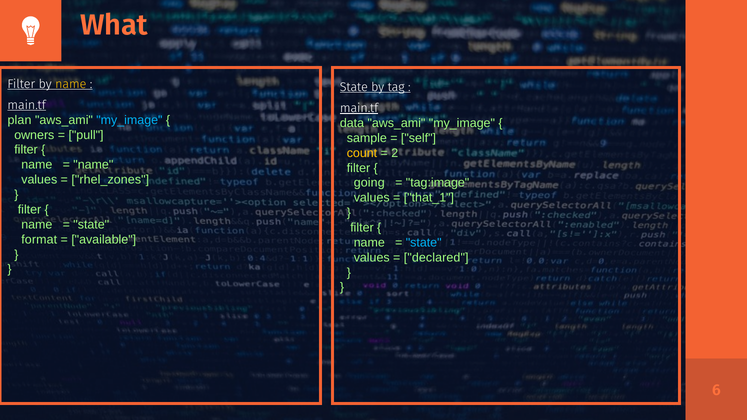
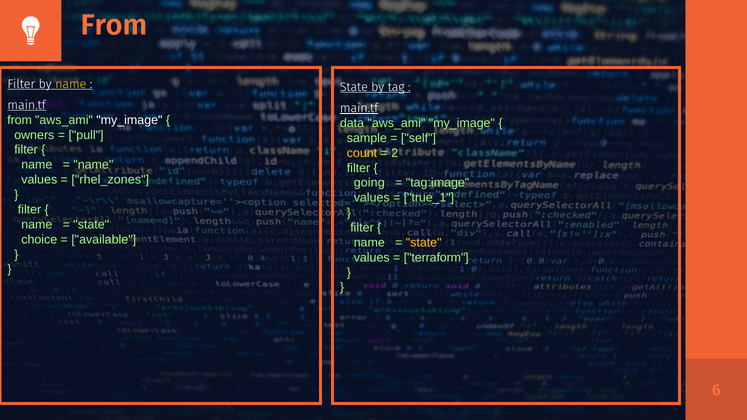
What at (114, 25): What -> From
plan at (19, 120): plan -> from
my_image at (129, 120) colour: light blue -> white
that_1: that_1 -> true_1
format: format -> choice
state at (424, 243) colour: light blue -> yellow
declared: declared -> terraform
